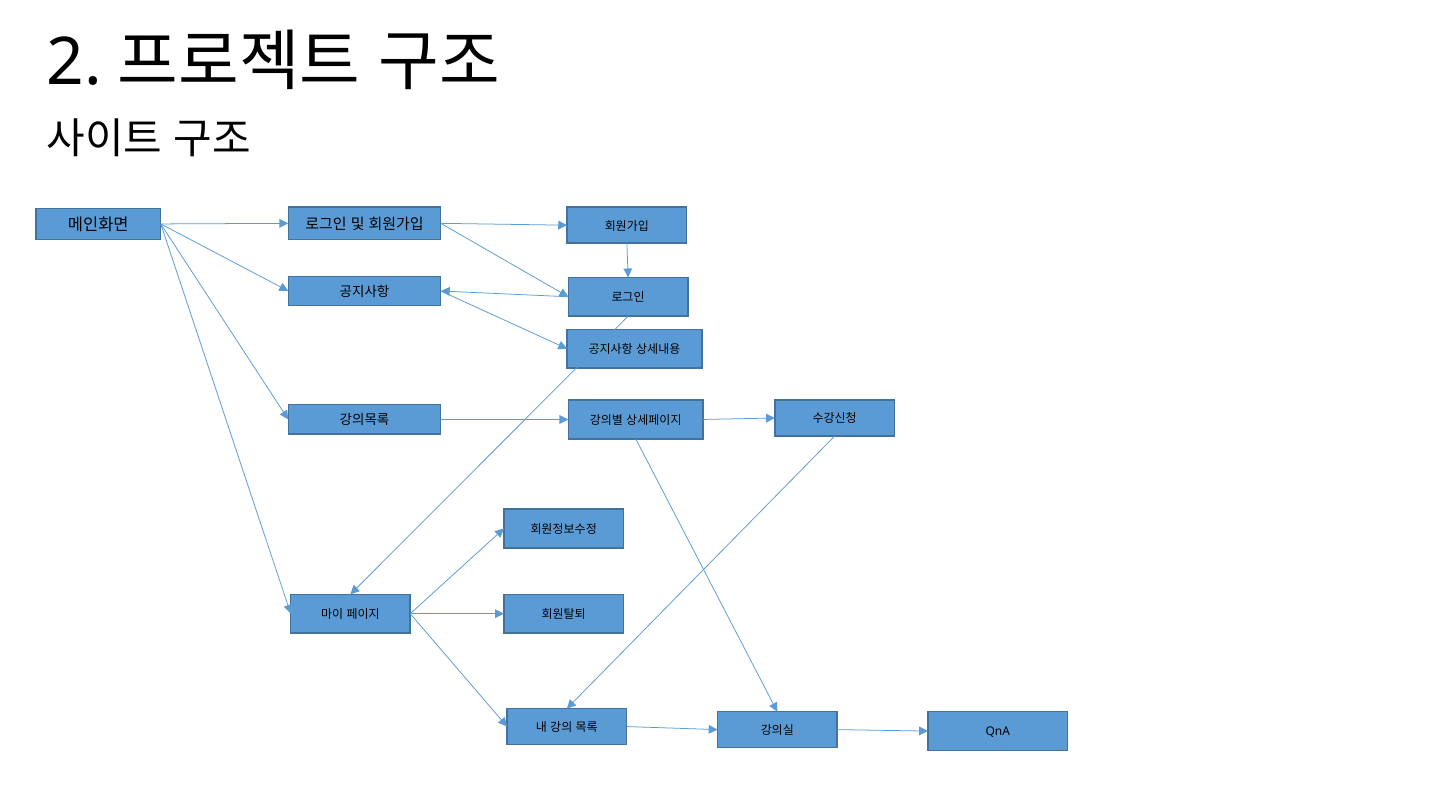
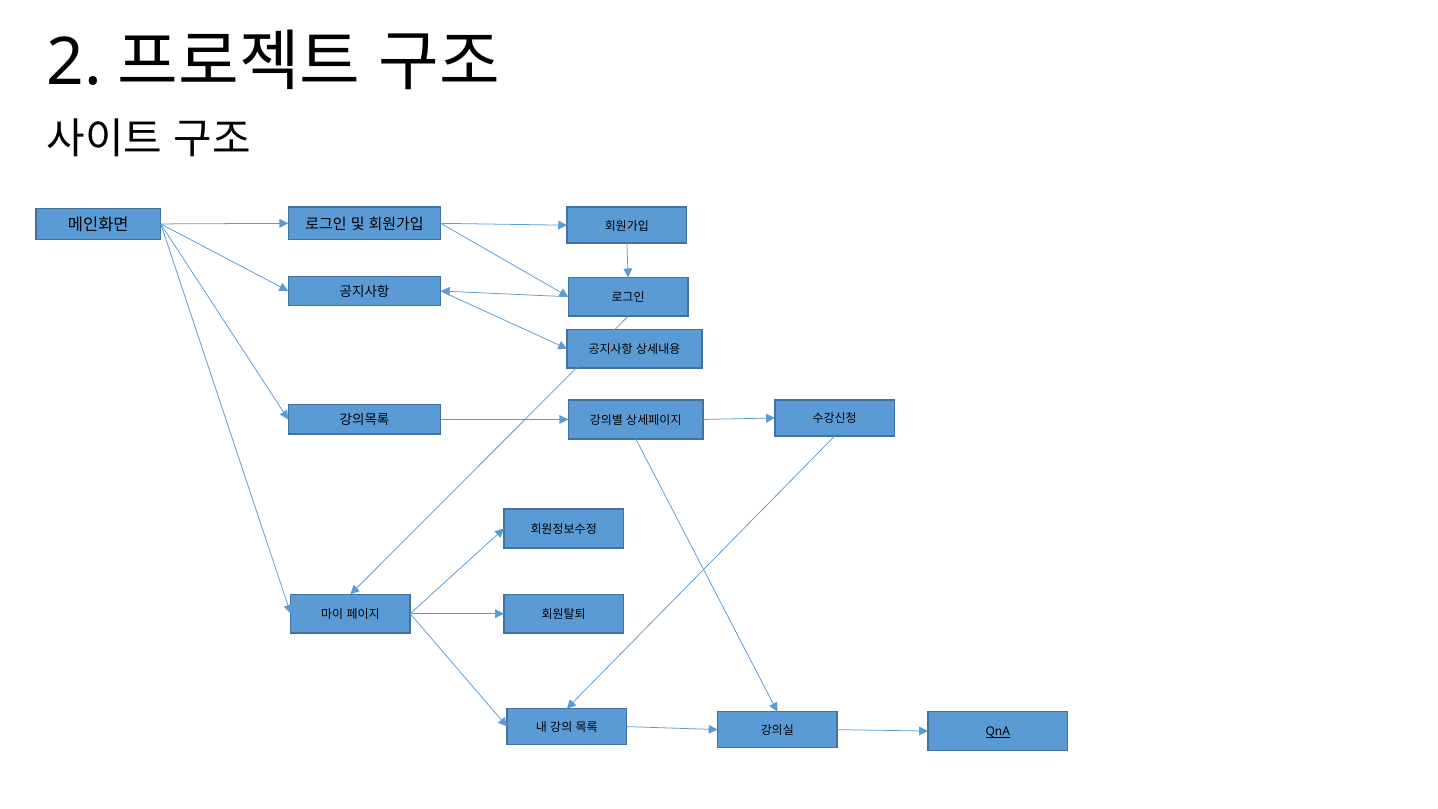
QnA underline: none -> present
